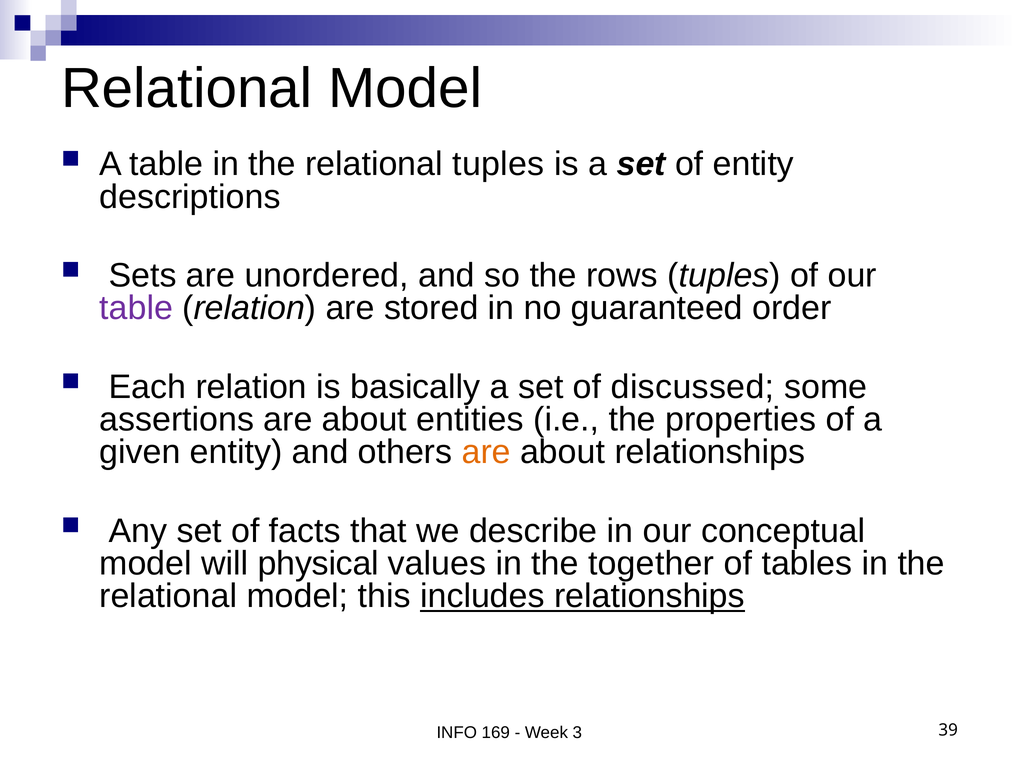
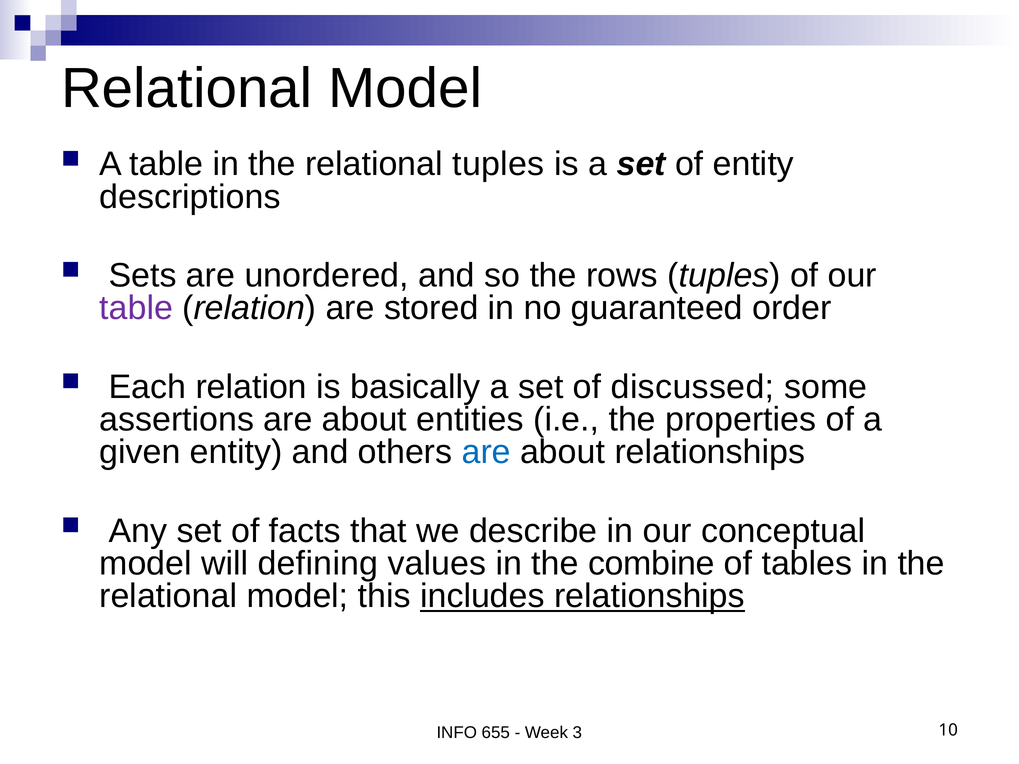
are at (486, 452) colour: orange -> blue
physical: physical -> defining
together: together -> combine
169: 169 -> 655
39: 39 -> 10
